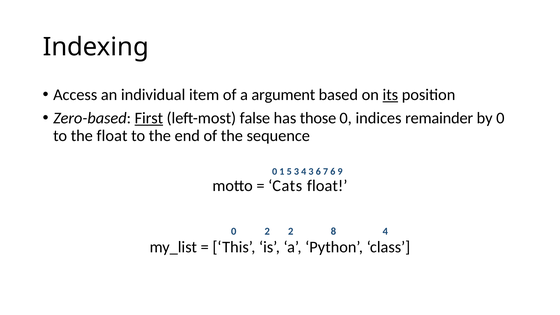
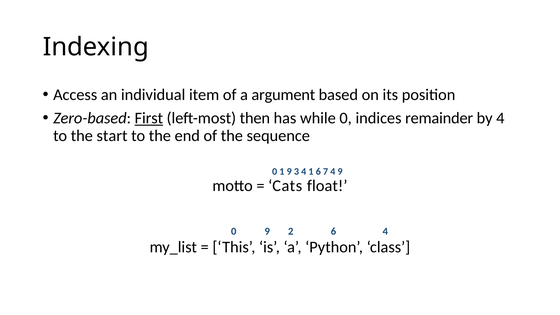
its underline: present -> none
false: false -> then
those: those -> while
by 0: 0 -> 4
the float: float -> start
1 5: 5 -> 9
4 3: 3 -> 1
7 6: 6 -> 4
0 2: 2 -> 9
2 8: 8 -> 6
